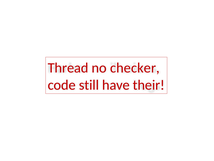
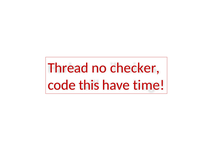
still: still -> this
their: their -> time
